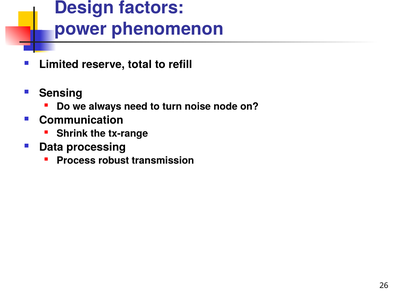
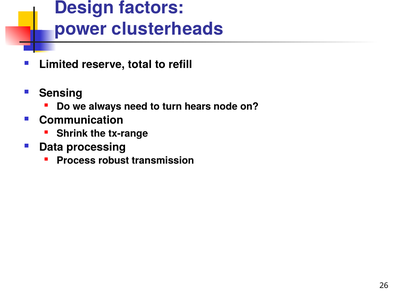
phenomenon: phenomenon -> clusterheads
noise: noise -> hears
